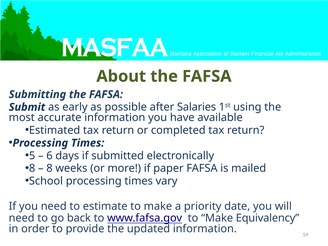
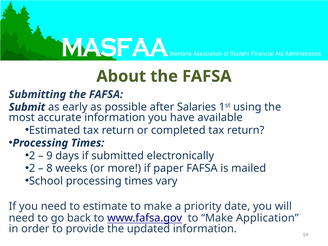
5 at (32, 156): 5 -> 2
6: 6 -> 9
8 at (32, 168): 8 -> 2
Equivalency: Equivalency -> Application
